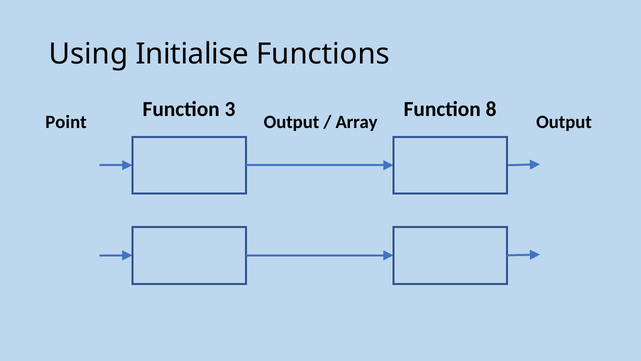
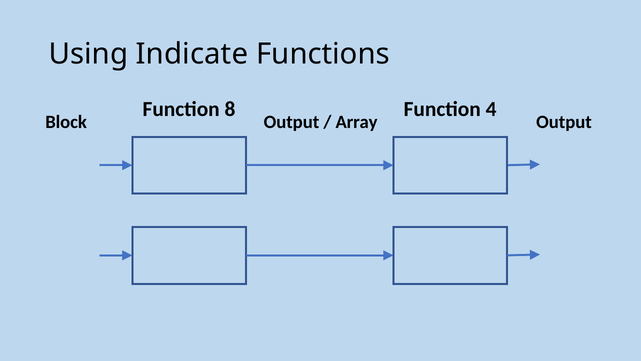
Initialise: Initialise -> Indicate
8: 8 -> 4
3: 3 -> 8
Point: Point -> Block
